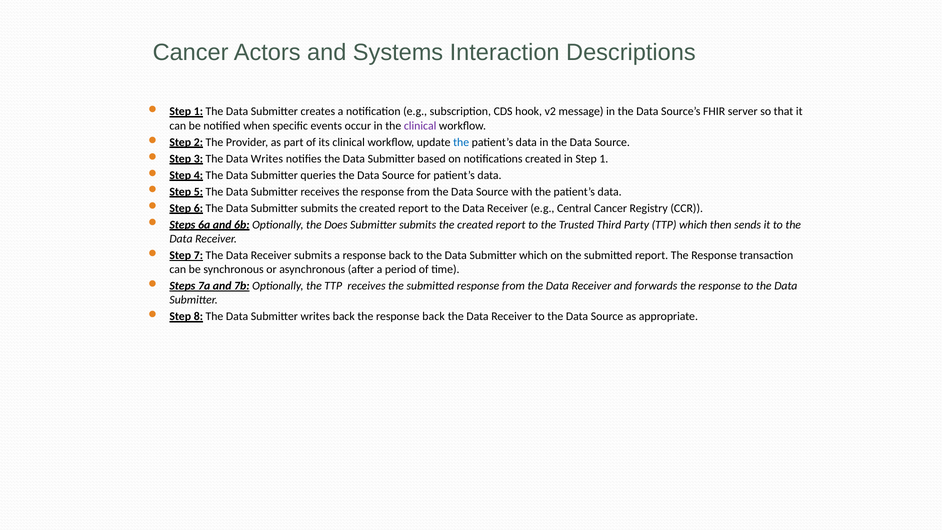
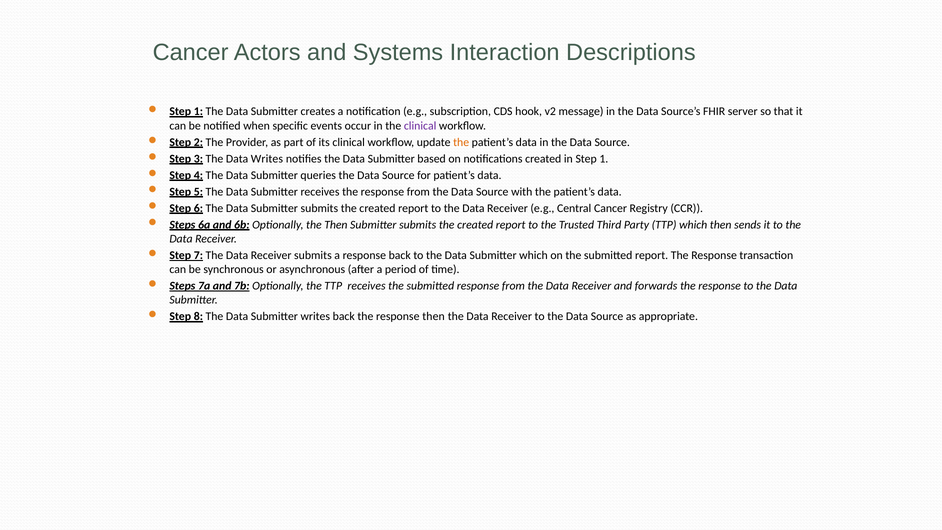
the at (461, 142) colour: blue -> orange
the Does: Does -> Then
the response back: back -> then
